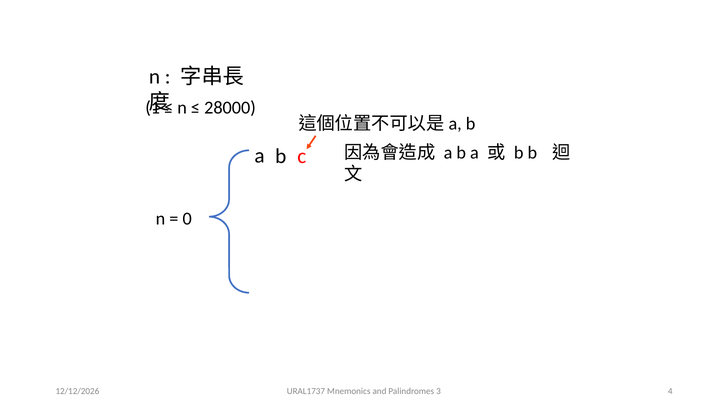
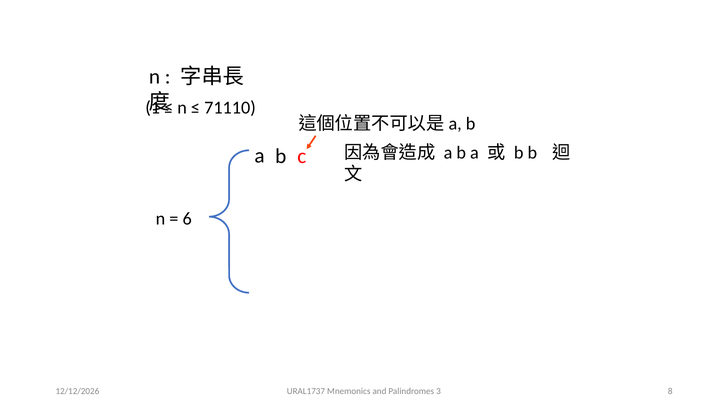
28000: 28000 -> 71110
0: 0 -> 6
4: 4 -> 8
